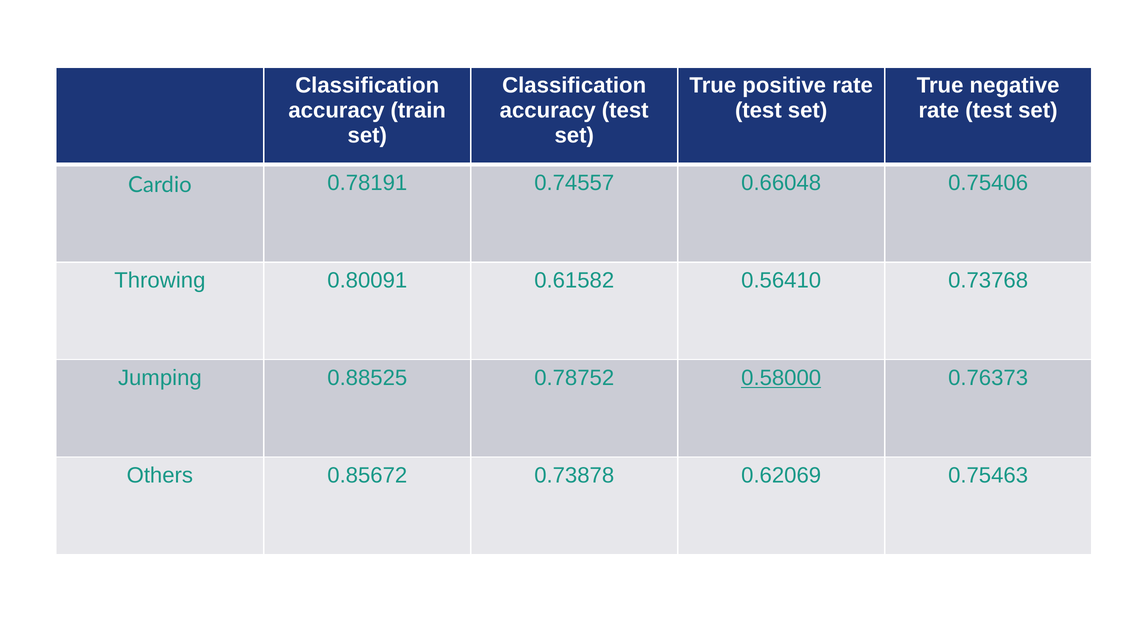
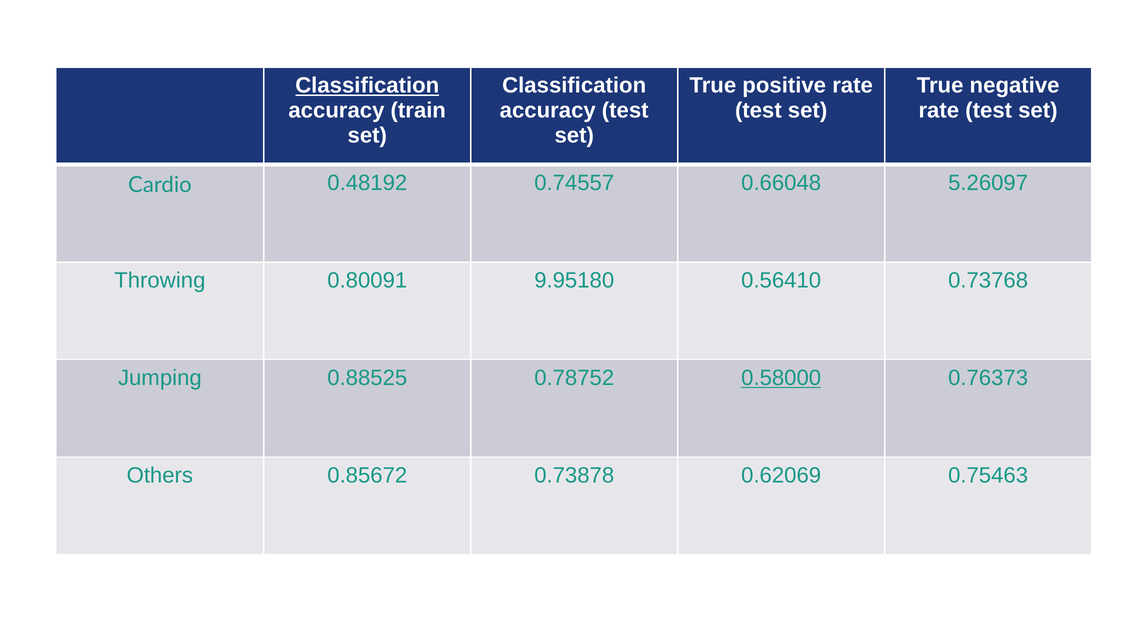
Classification at (367, 86) underline: none -> present
0.78191: 0.78191 -> 0.48192
0.75406: 0.75406 -> 5.26097
0.61582: 0.61582 -> 9.95180
